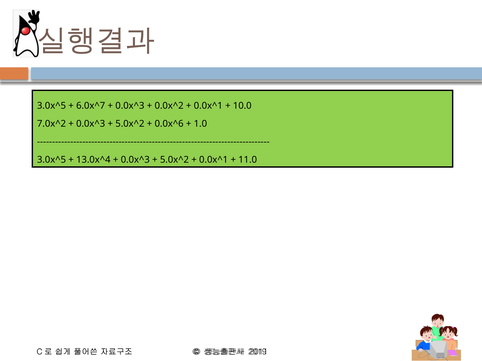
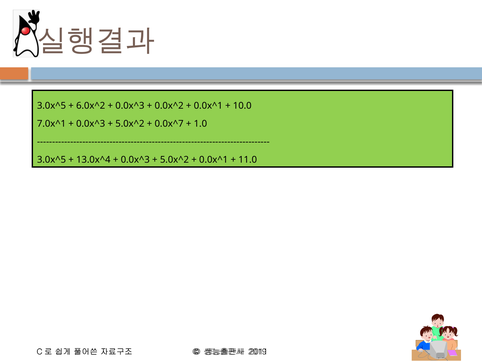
6.0x^7: 6.0x^7 -> 6.0x^2
7.0x^2: 7.0x^2 -> 7.0x^1
0.0x^6: 0.0x^6 -> 0.0x^7
